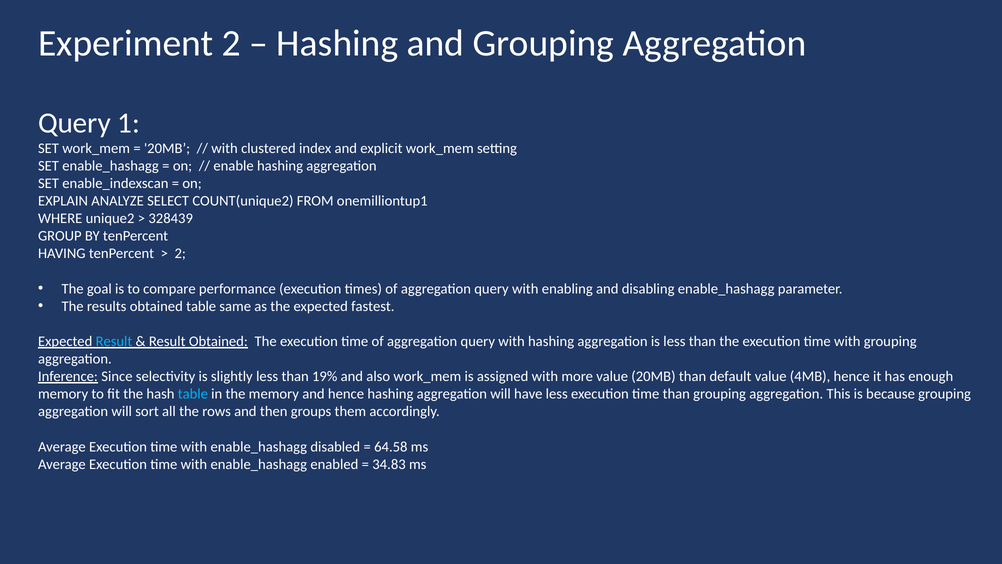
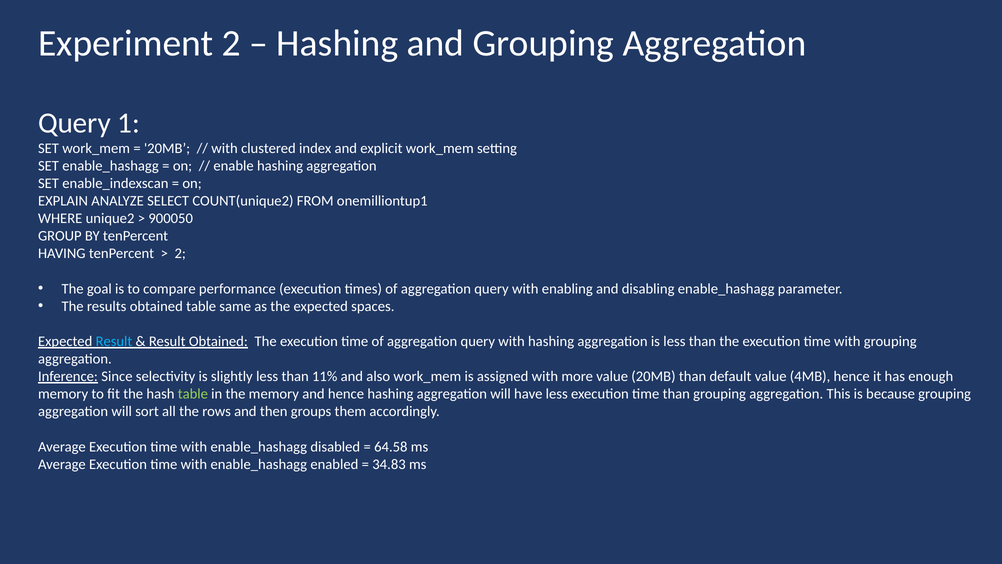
328439: 328439 -> 900050
fastest: fastest -> spaces
19%: 19% -> 11%
table at (193, 394) colour: light blue -> light green
